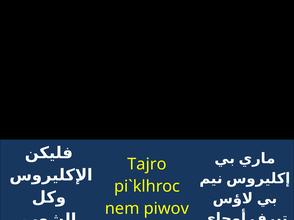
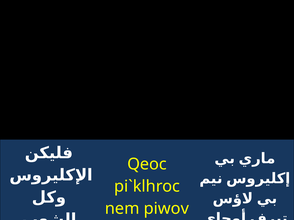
Tajro: Tajro -> Qeoc
